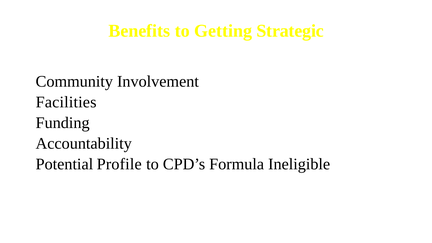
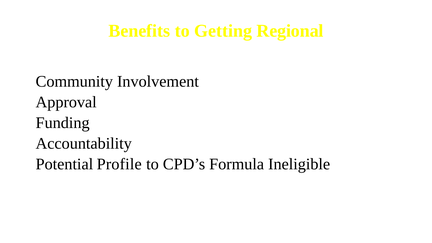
Strategic: Strategic -> Regional
Facilities: Facilities -> Approval
